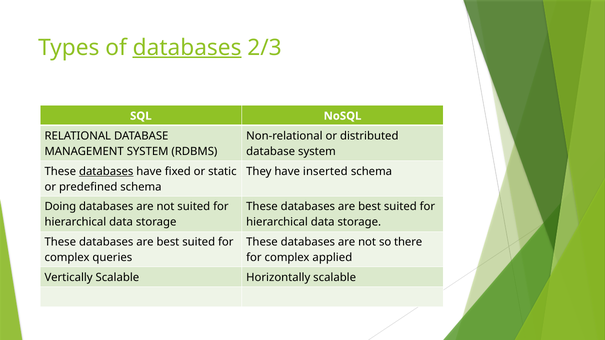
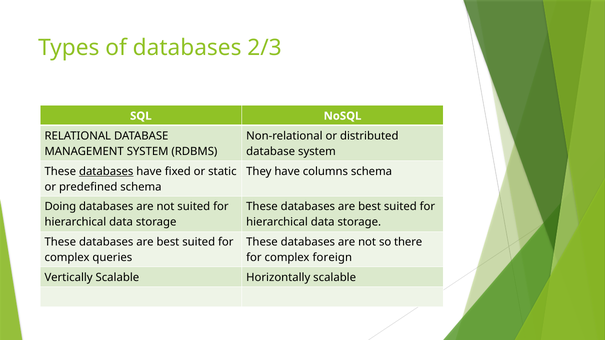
databases at (187, 48) underline: present -> none
inserted: inserted -> columns
applied: applied -> foreign
